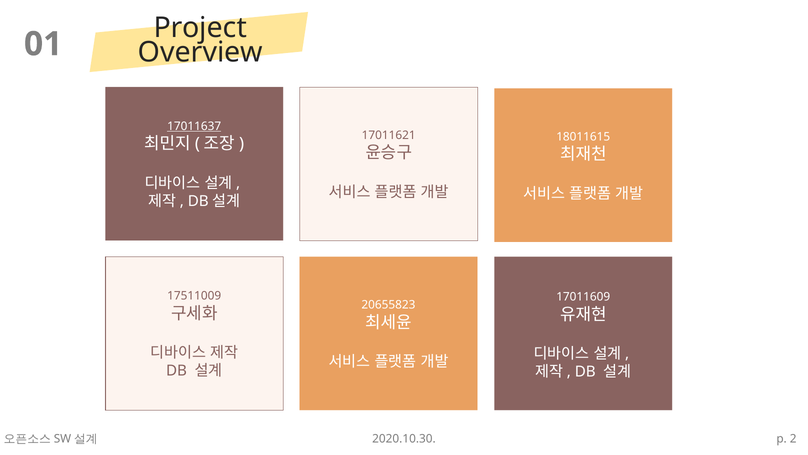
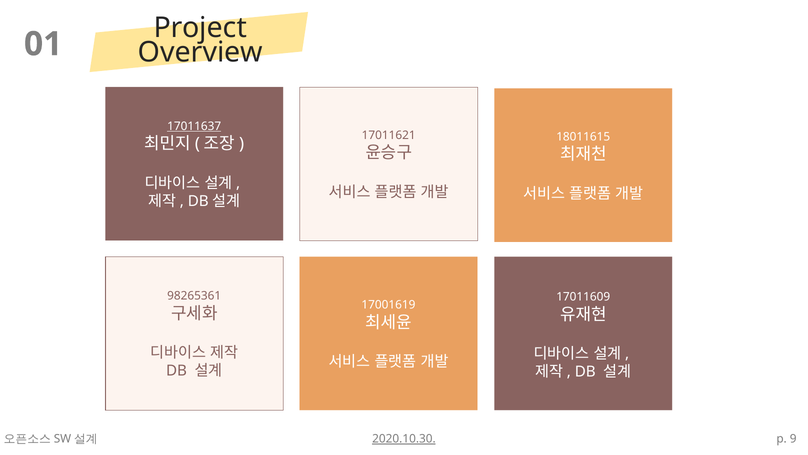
17511009: 17511009 -> 98265361
20655823: 20655823 -> 17001619
2020.10.30 underline: none -> present
2: 2 -> 9
